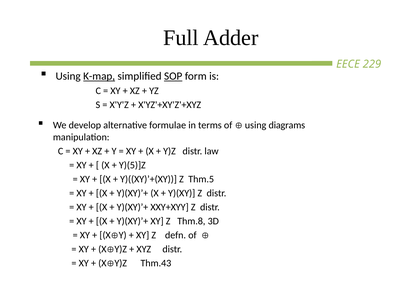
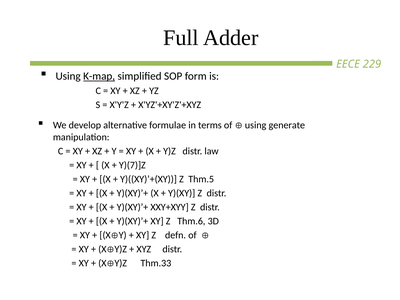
SOP underline: present -> none
diagrams: diagrams -> generate
Y)(5)]Z: Y)(5)]Z -> Y)(7)]Z
Thm.8: Thm.8 -> Thm.6
Thm.43: Thm.43 -> Thm.33
